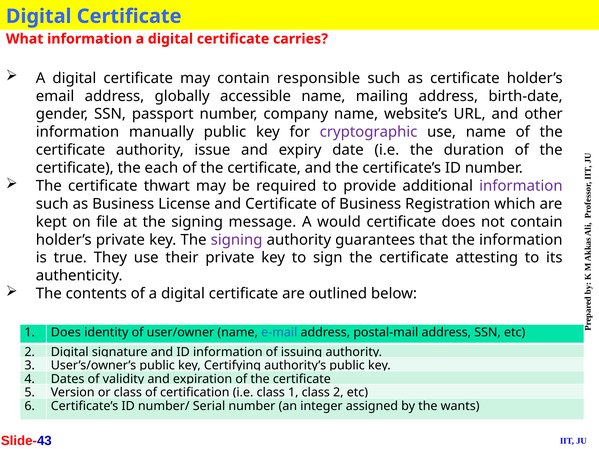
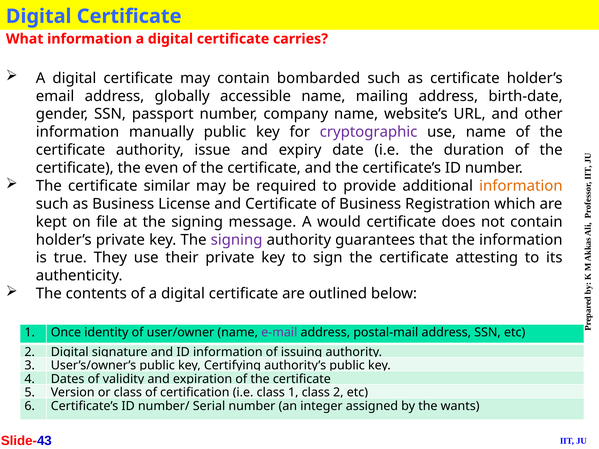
responsible: responsible -> bombarded
each: each -> even
thwart: thwart -> similar
information at (521, 186) colour: purple -> orange
1 Does: Does -> Once
e-mail colour: blue -> purple
